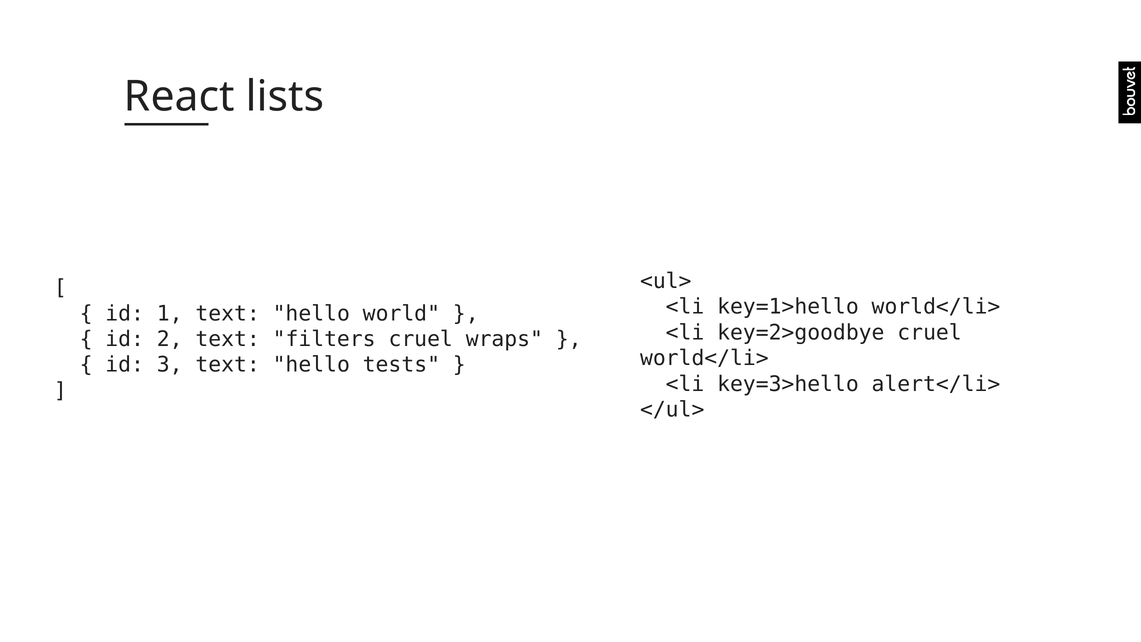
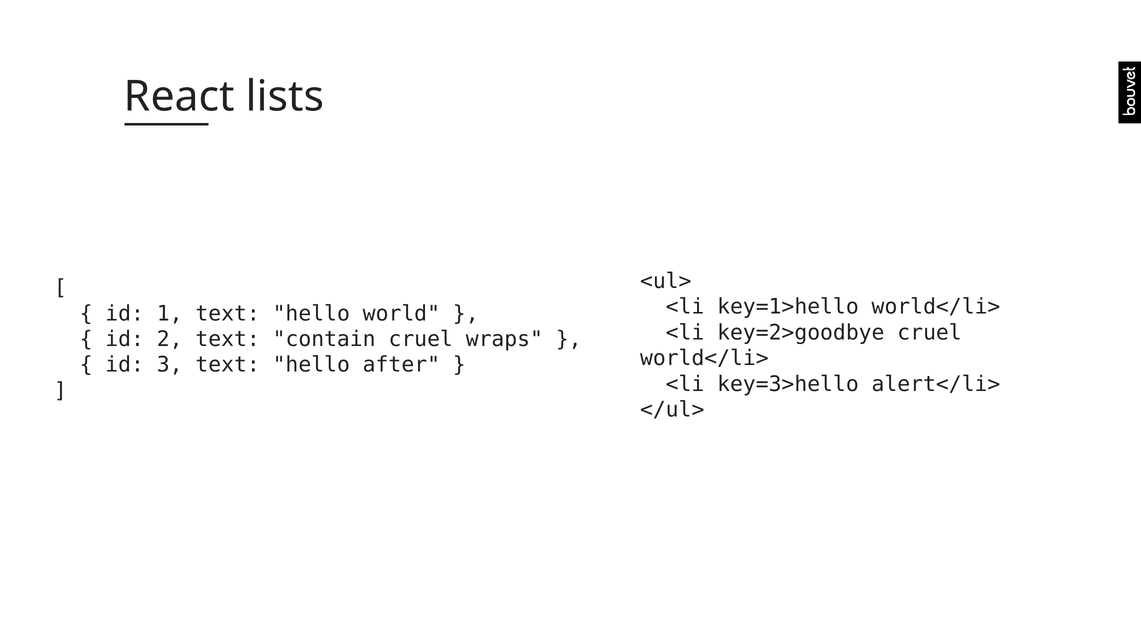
filters: filters -> contain
tests: tests -> after
